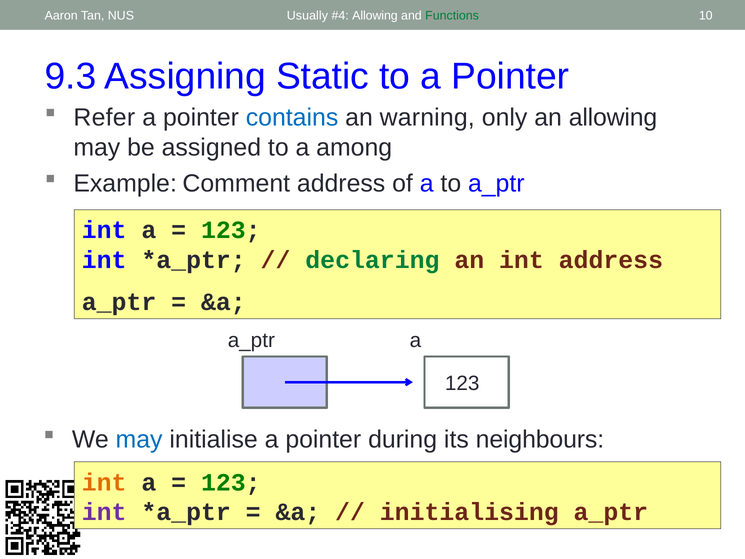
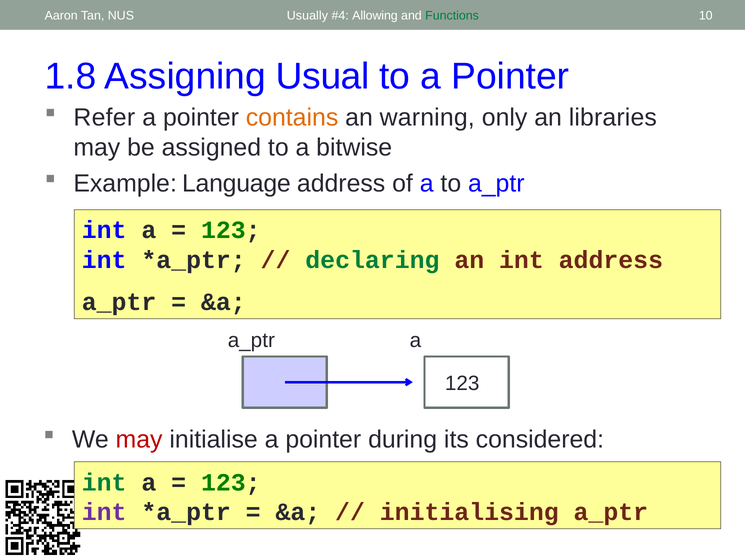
9.3: 9.3 -> 1.8
Static: Static -> Usual
contains colour: blue -> orange
an allowing: allowing -> libraries
among: among -> bitwise
Comment: Comment -> Language
may at (139, 439) colour: blue -> red
neighbours: neighbours -> considered
int at (104, 482) colour: orange -> green
